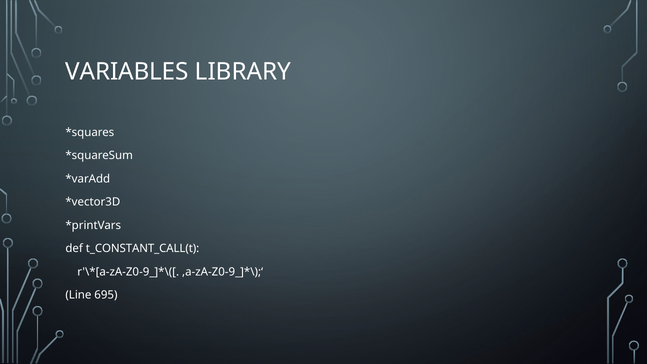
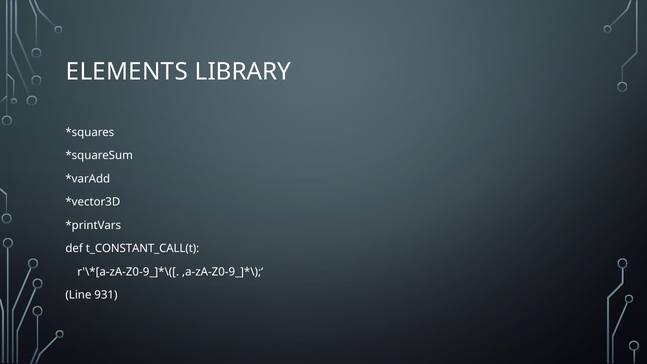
VARIABLES: VARIABLES -> ELEMENTS
695: 695 -> 931
